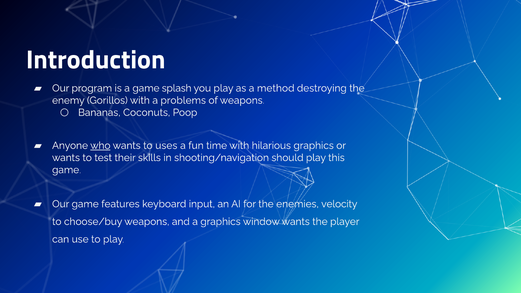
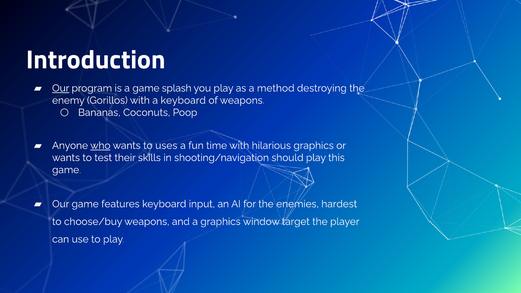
Our at (61, 88) underline: none -> present
a problems: problems -> keyboard
velocity: velocity -> hardest
window wants: wants -> target
